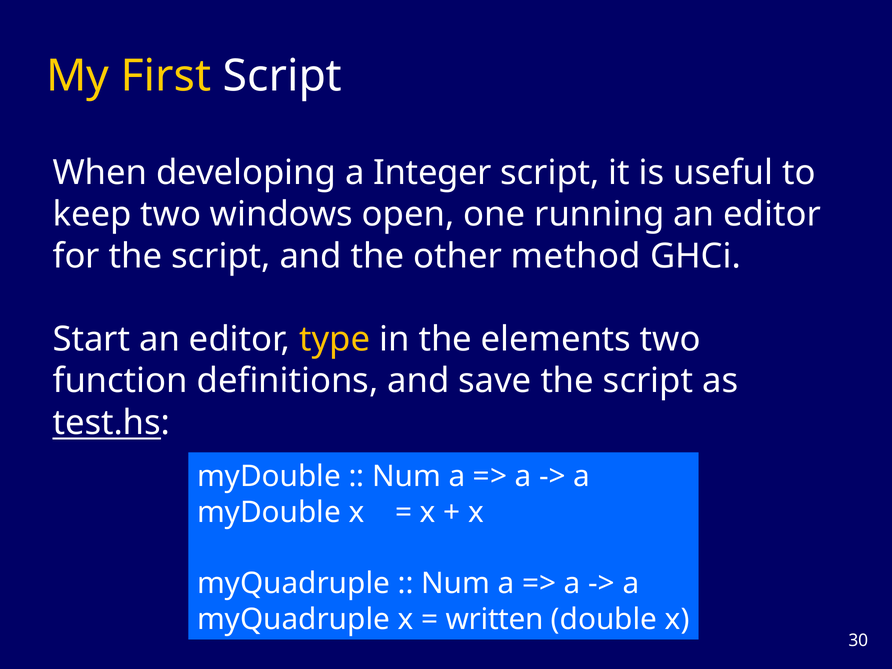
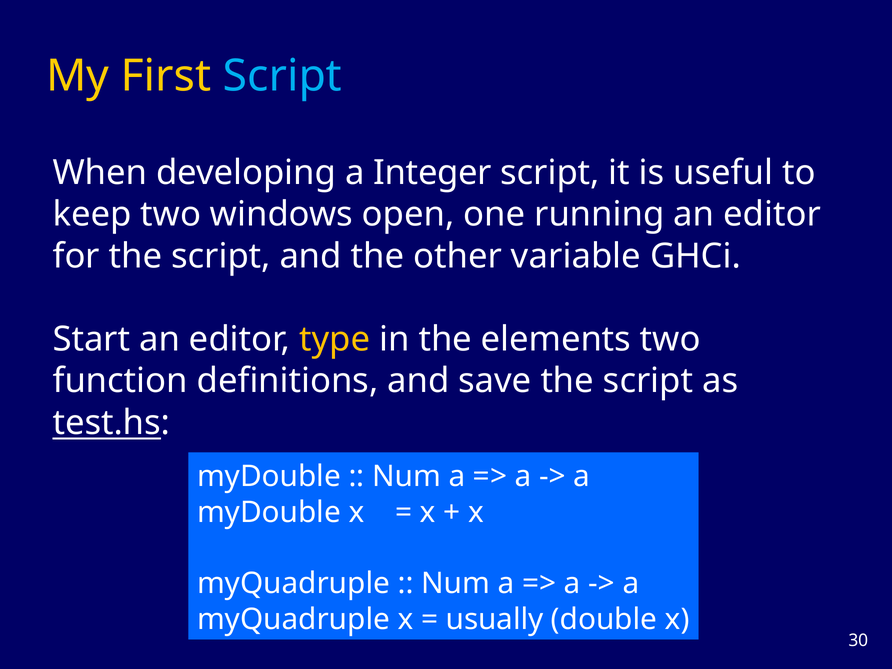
Script at (282, 76) colour: white -> light blue
method: method -> variable
written: written -> usually
